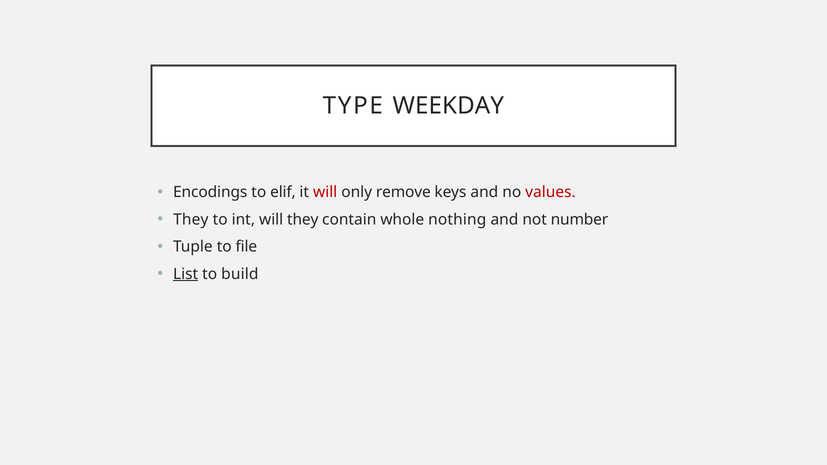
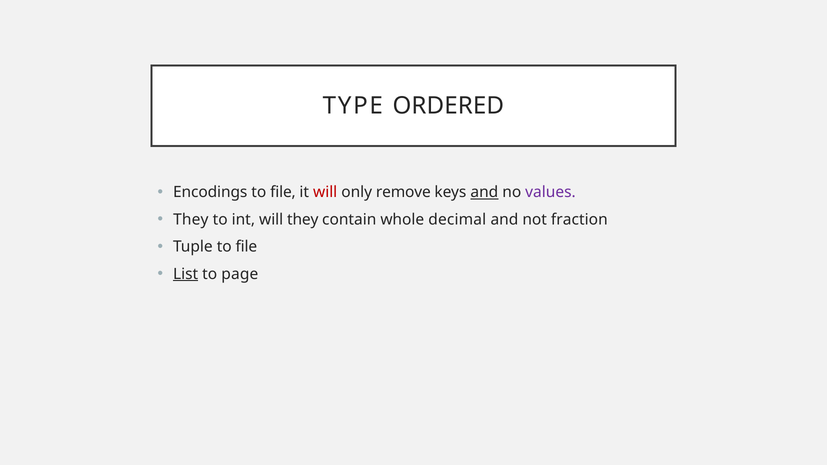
WEEKDAY: WEEKDAY -> ORDERED
elif at (283, 192): elif -> file
and at (484, 192) underline: none -> present
values colour: red -> purple
nothing: nothing -> decimal
number: number -> fraction
build: build -> page
